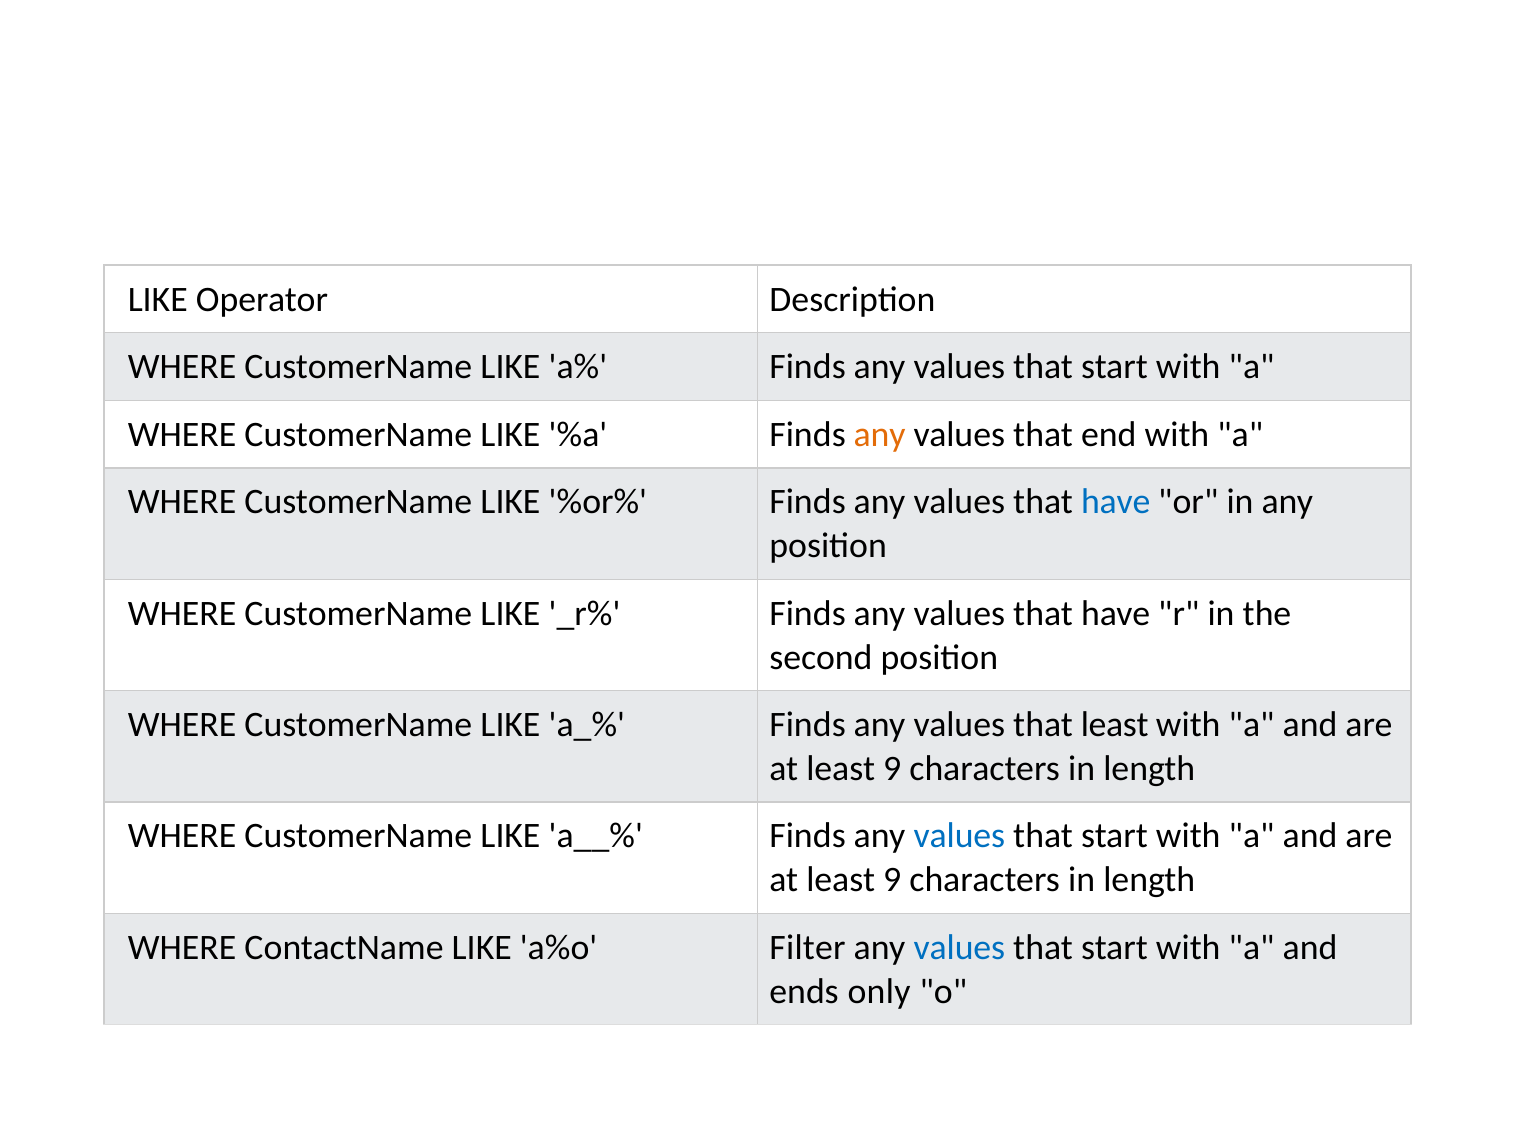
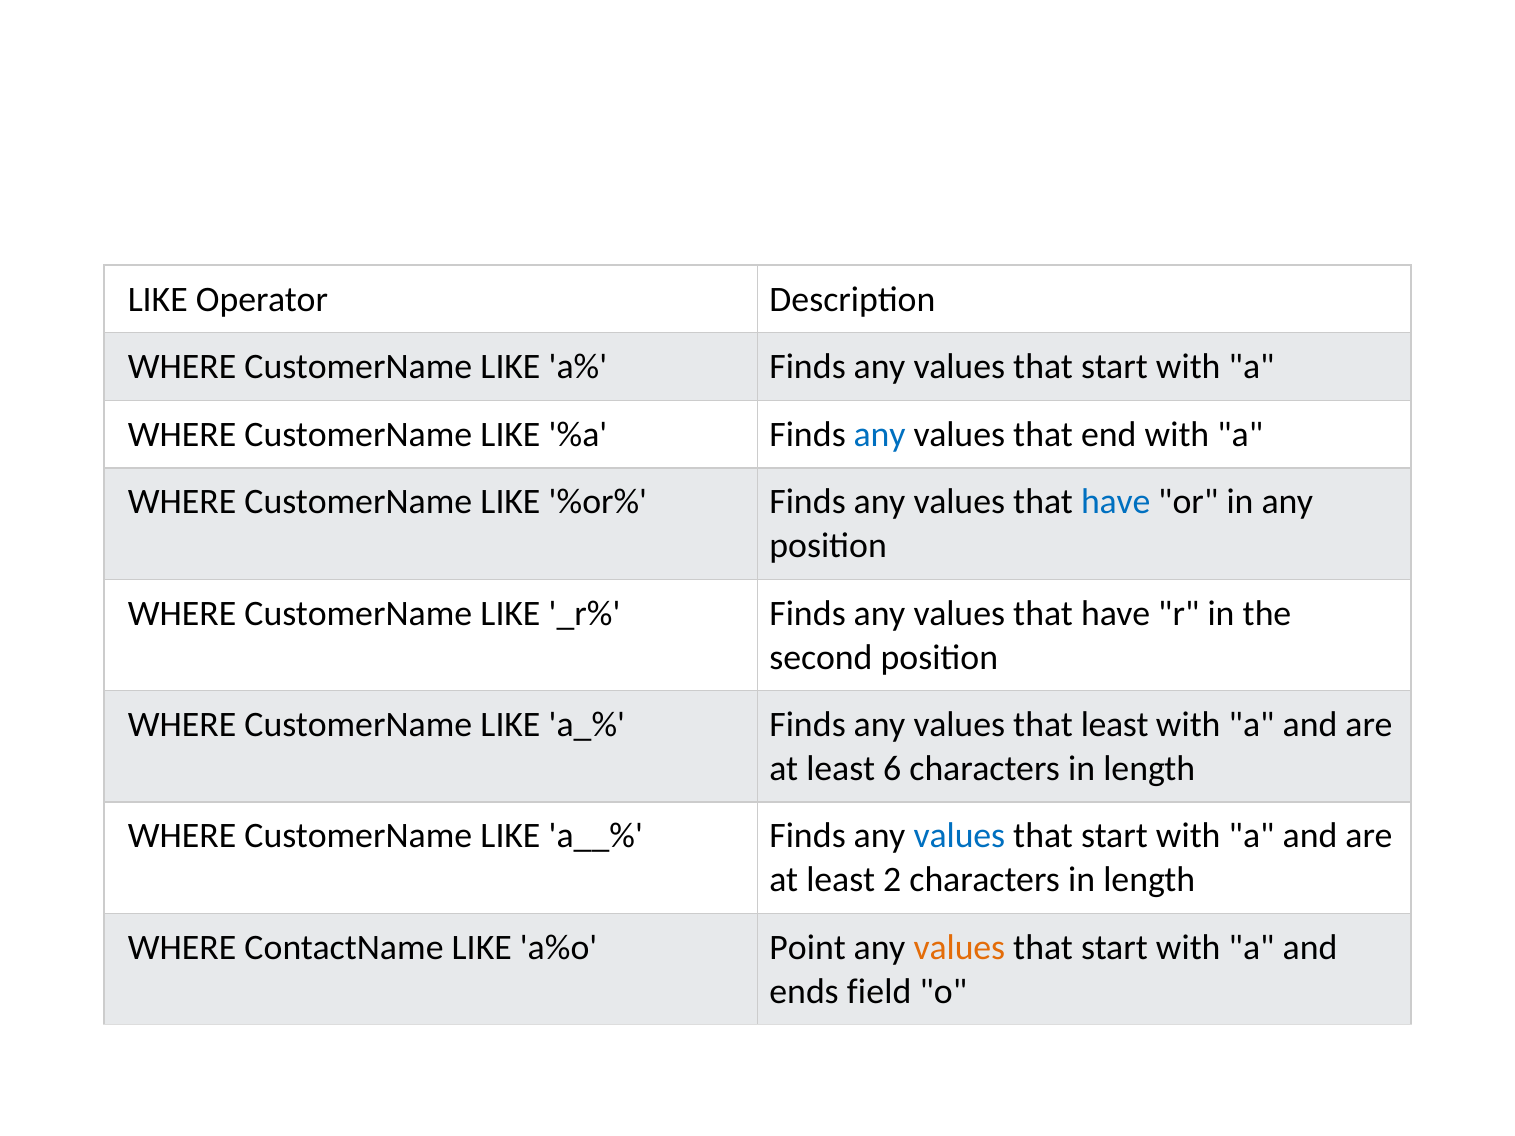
any at (880, 435) colour: orange -> blue
9 at (892, 769): 9 -> 6
9 at (892, 880): 9 -> 2
Filter: Filter -> Point
values at (959, 948) colour: blue -> orange
only: only -> field
